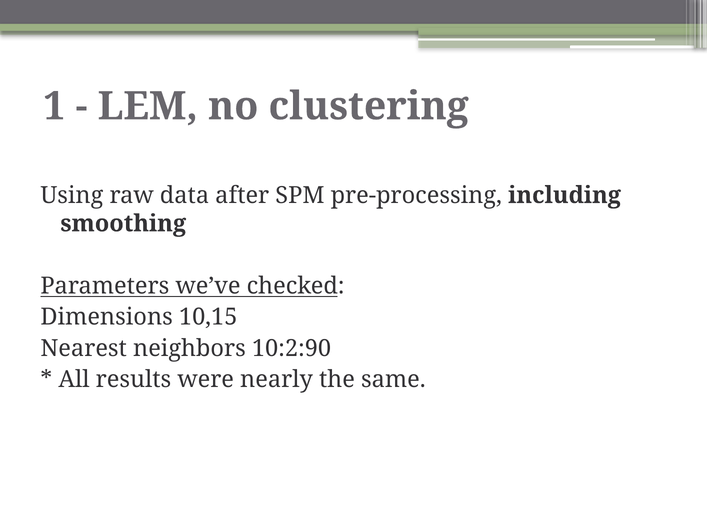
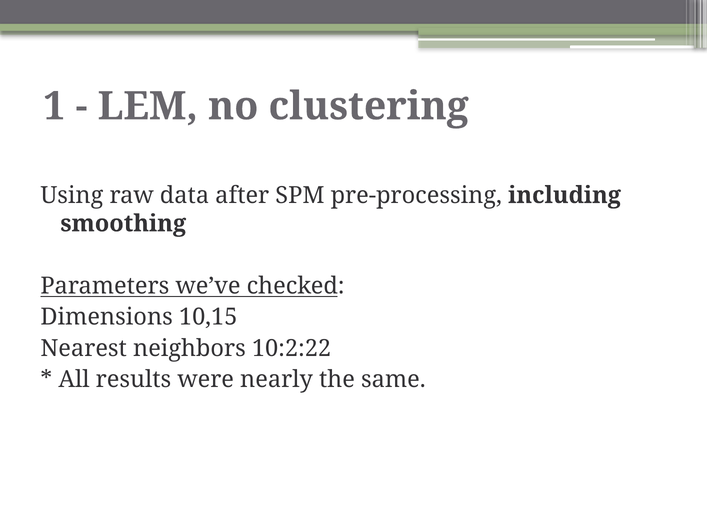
10:2:90: 10:2:90 -> 10:2:22
